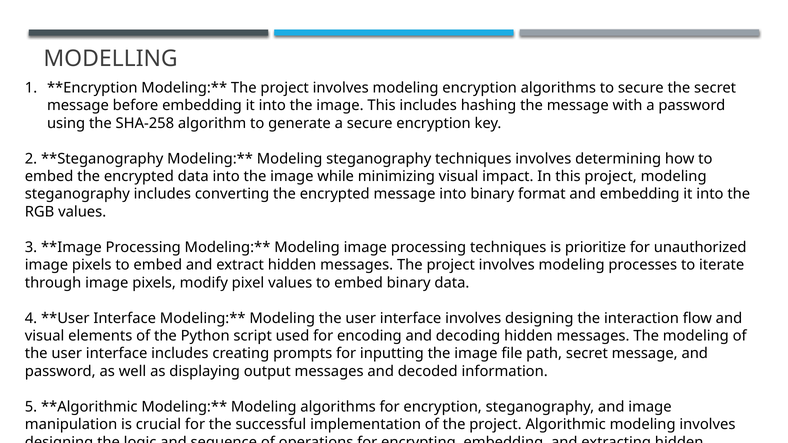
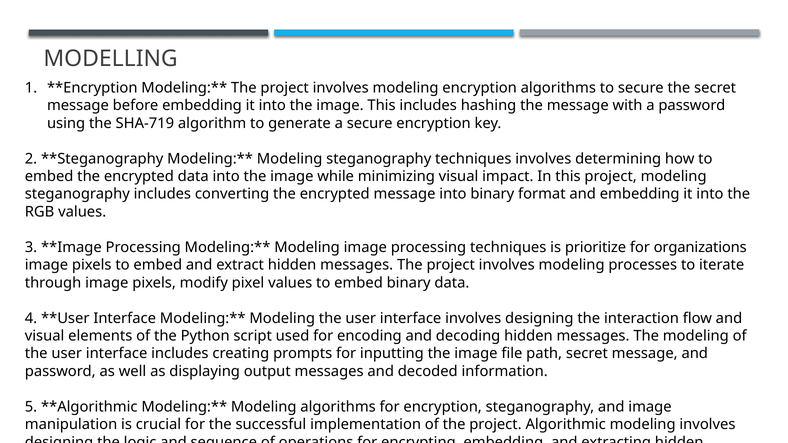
SHA-258: SHA-258 -> SHA-719
unauthorized: unauthorized -> organizations
